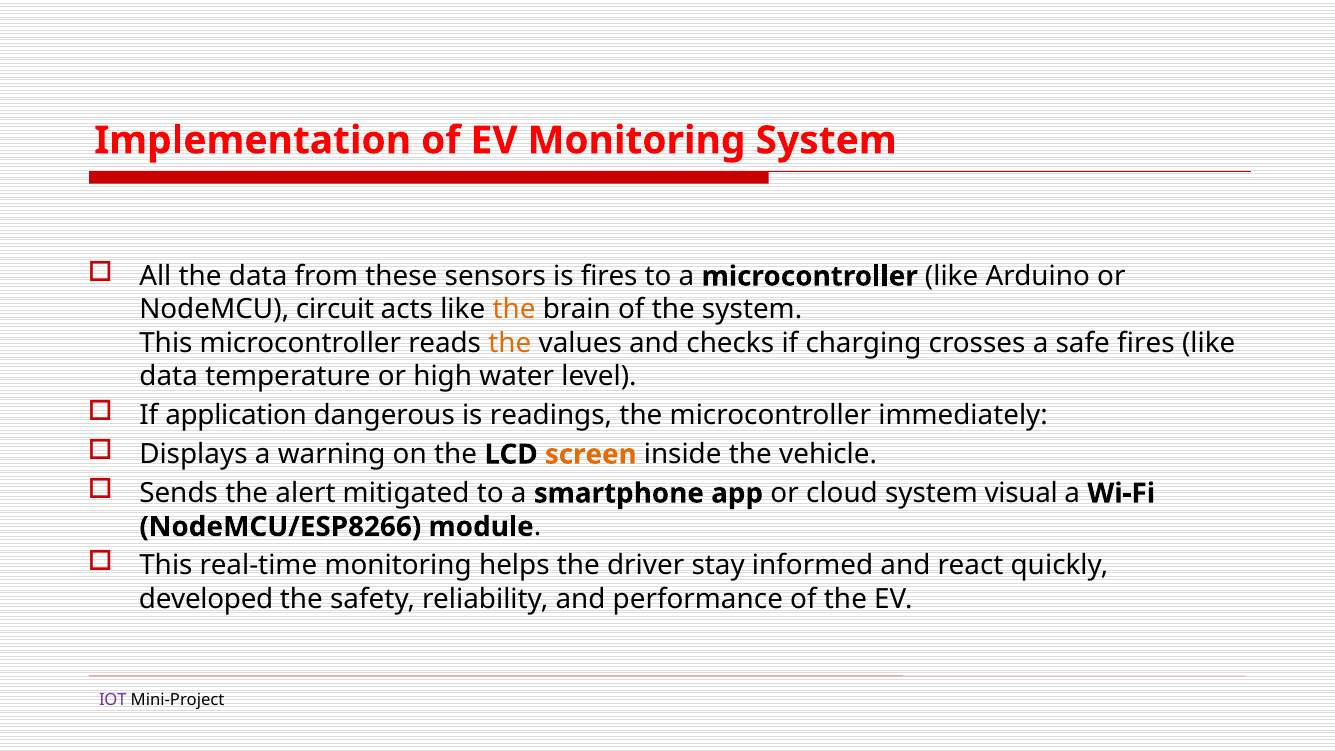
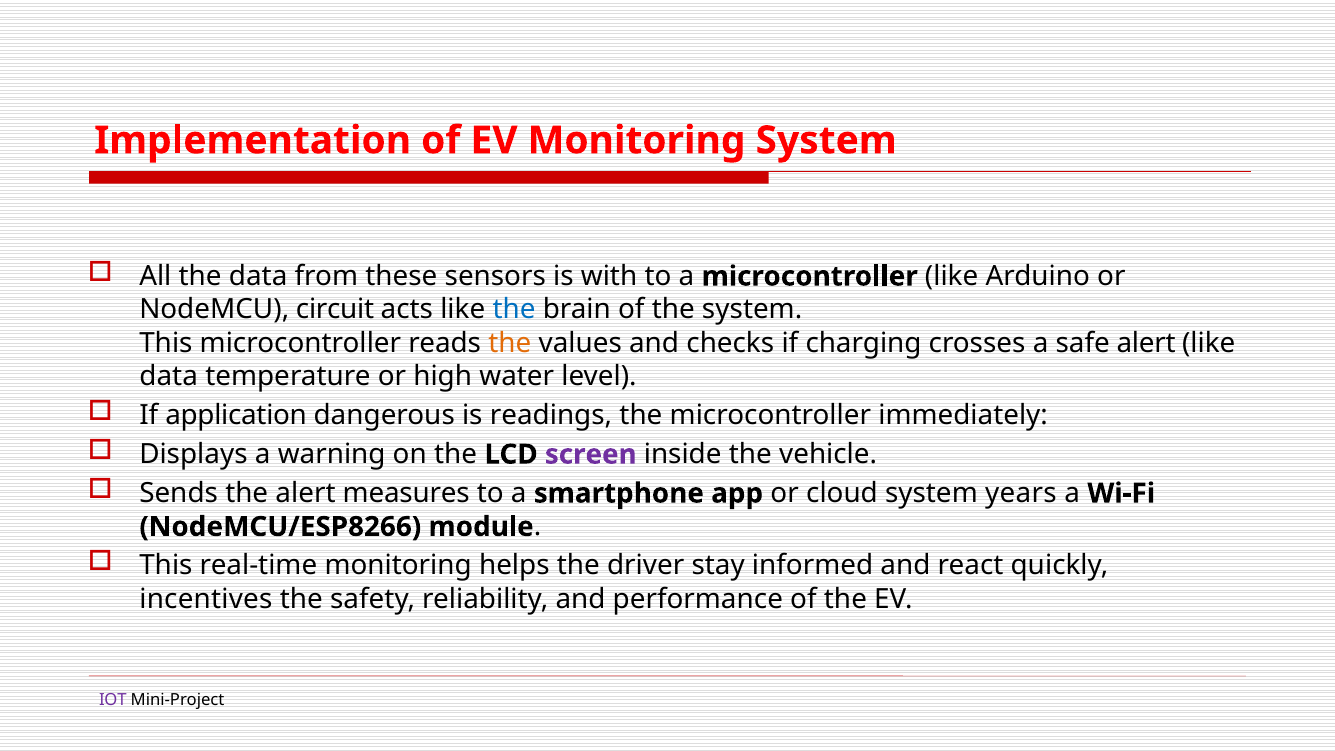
is fires: fires -> with
the at (514, 310) colour: orange -> blue
safe fires: fires -> alert
screen colour: orange -> purple
mitigated: mitigated -> measures
visual: visual -> years
developed: developed -> incentives
